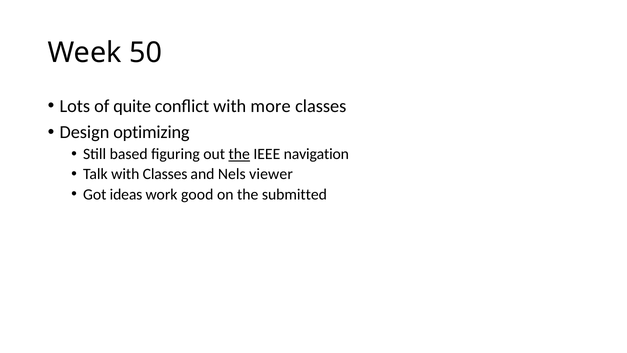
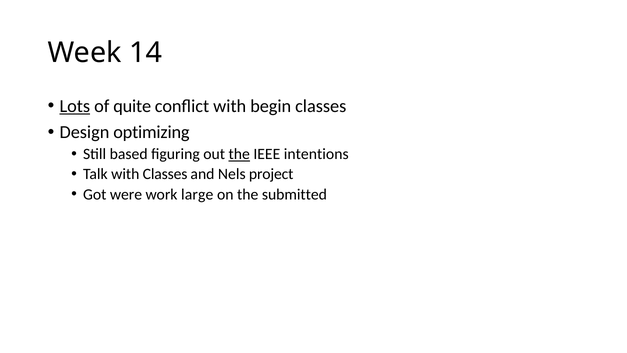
50: 50 -> 14
Lots underline: none -> present
more: more -> begin
navigation: navigation -> intentions
viewer: viewer -> project
ideas: ideas -> were
good: good -> large
